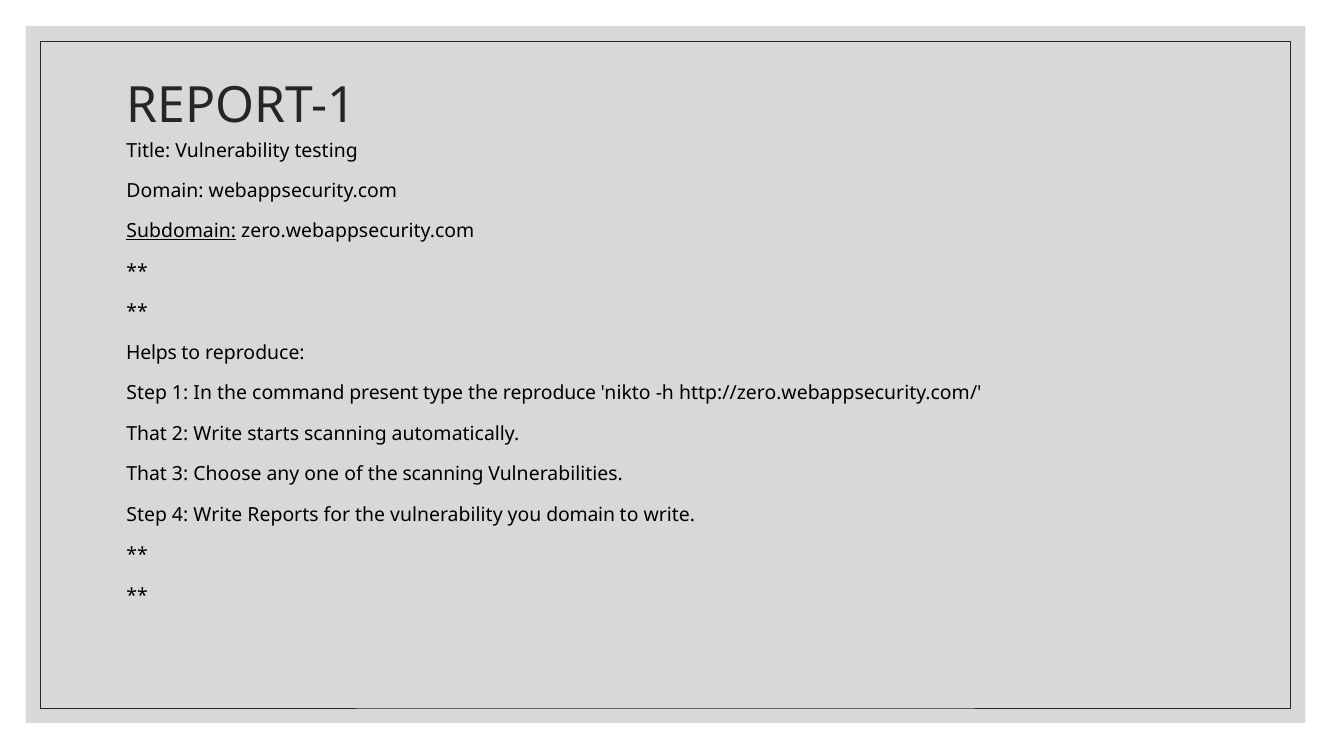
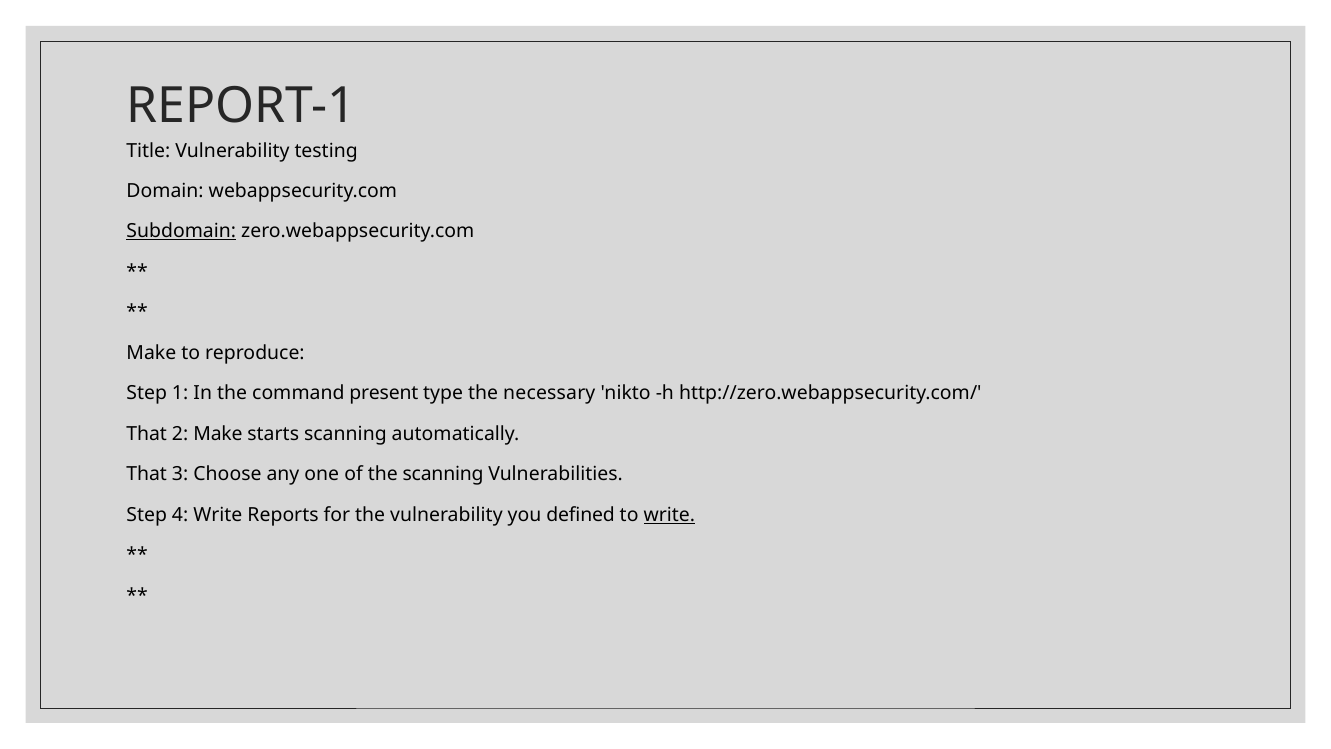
Helps at (151, 353): Helps -> Make
the reproduce: reproduce -> necessary
2 Write: Write -> Make
you domain: domain -> defined
write at (669, 515) underline: none -> present
